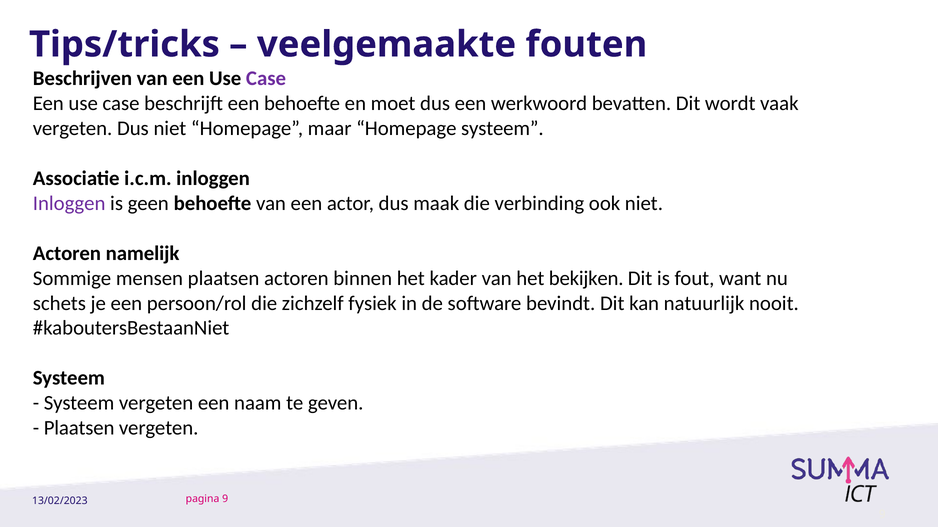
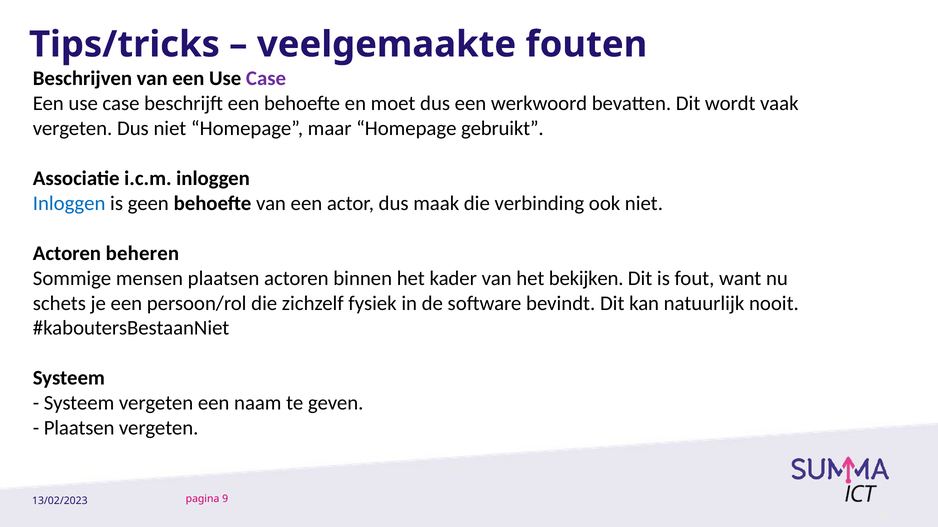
Homepage systeem: systeem -> gebruikt
Inloggen at (69, 204) colour: purple -> blue
namelijk: namelijk -> beheren
